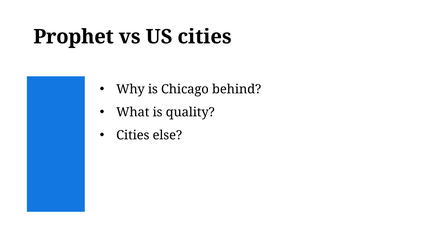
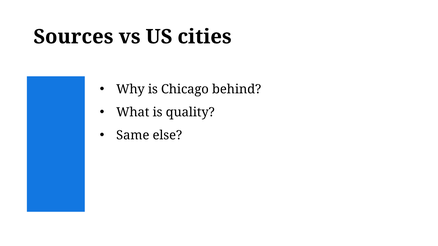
Prophet: Prophet -> Sources
Cities at (133, 136): Cities -> Same
